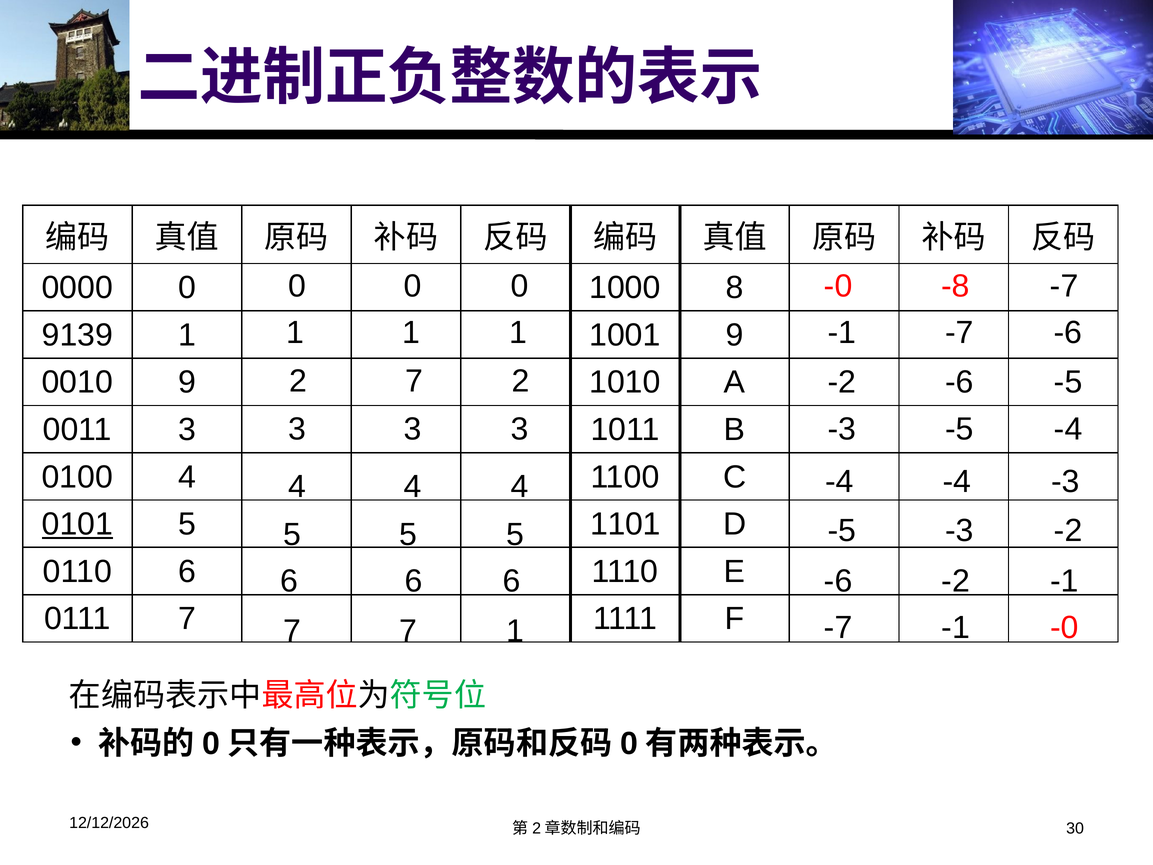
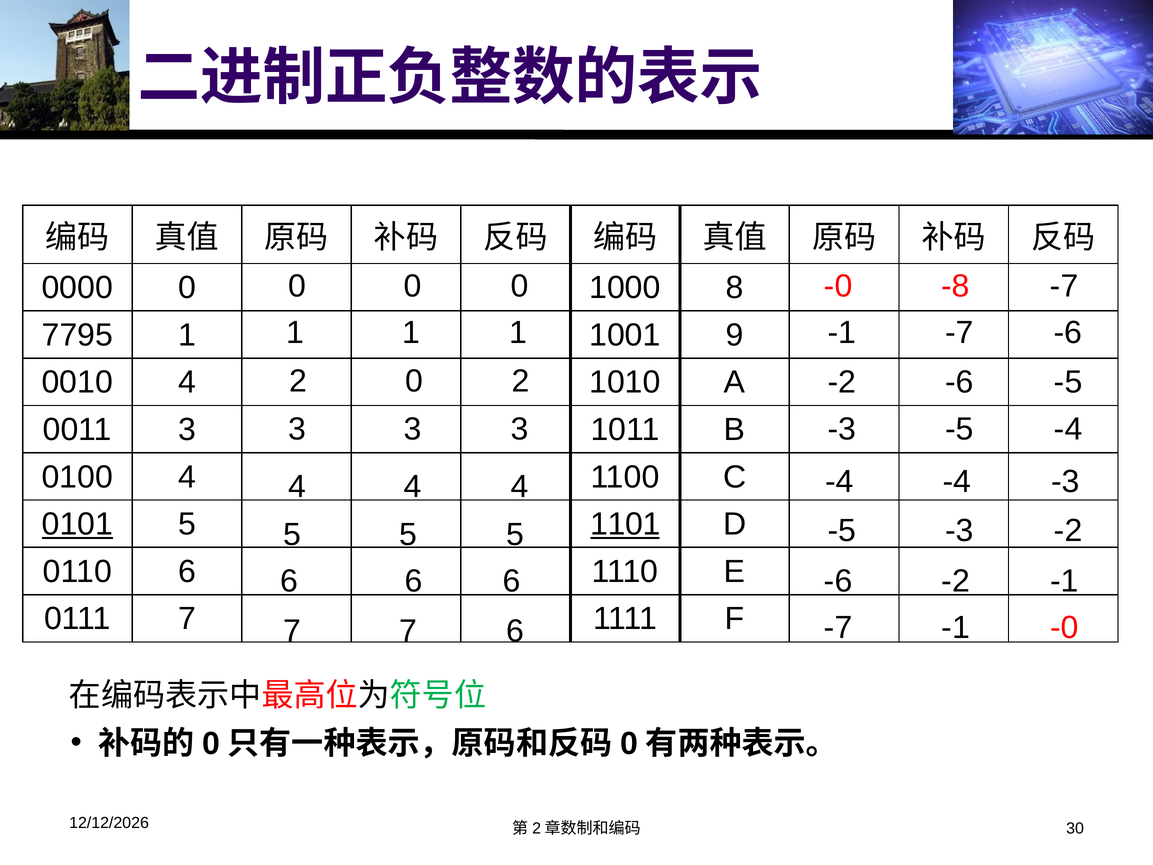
9139: 9139 -> 7795
2 7: 7 -> 0
0010 9: 9 -> 4
1101 underline: none -> present
7 1: 1 -> 6
